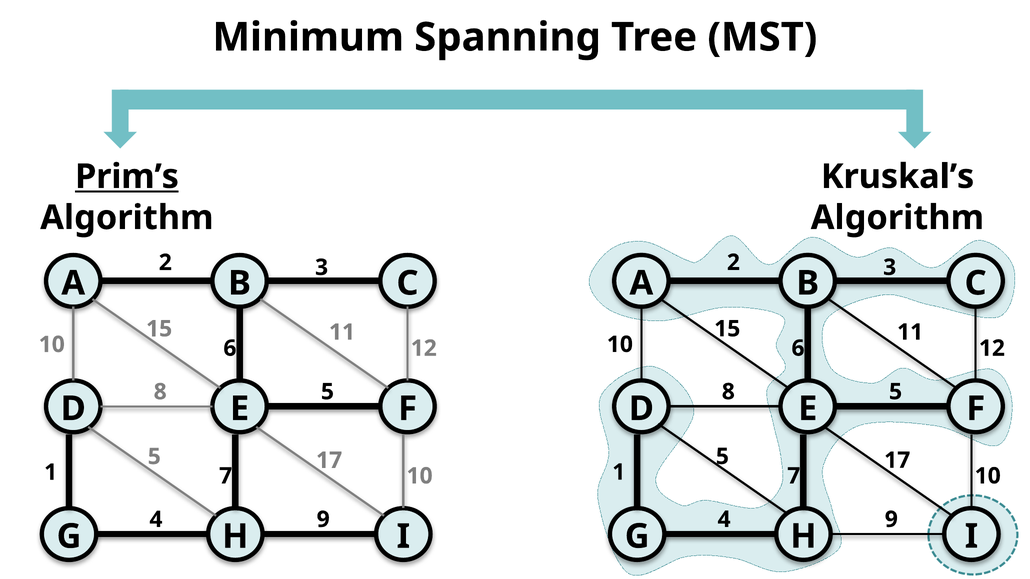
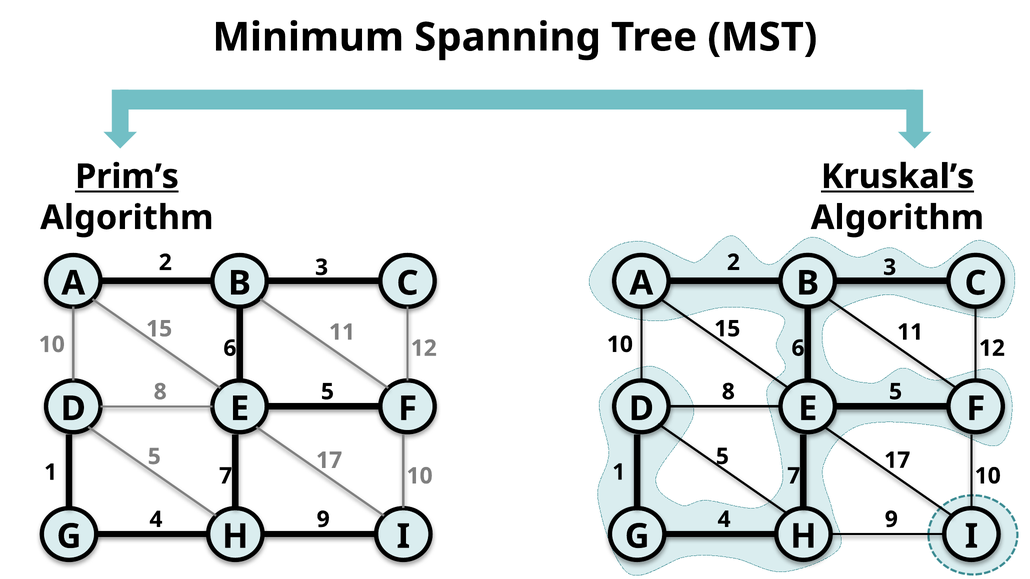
Kruskal’s underline: none -> present
